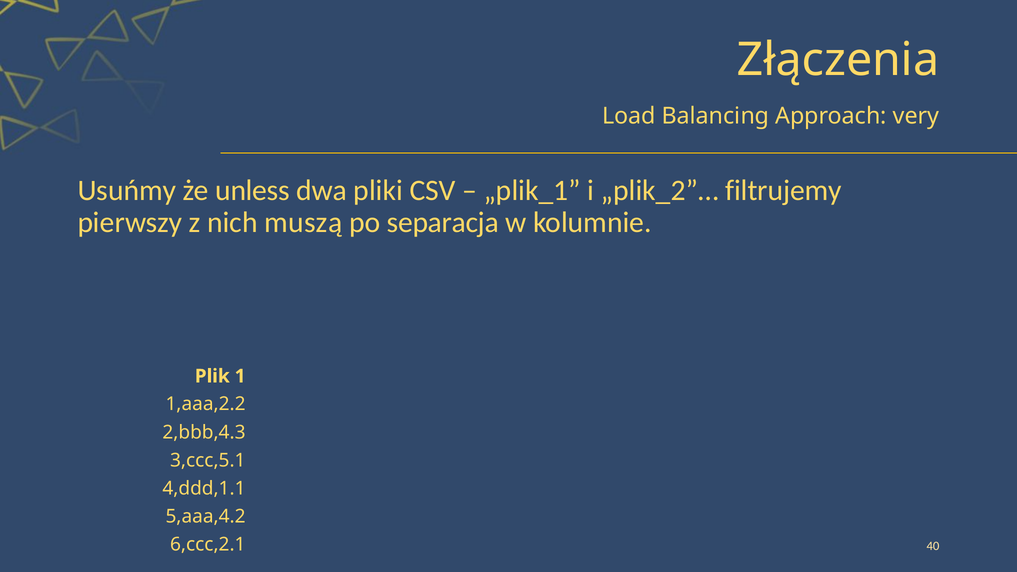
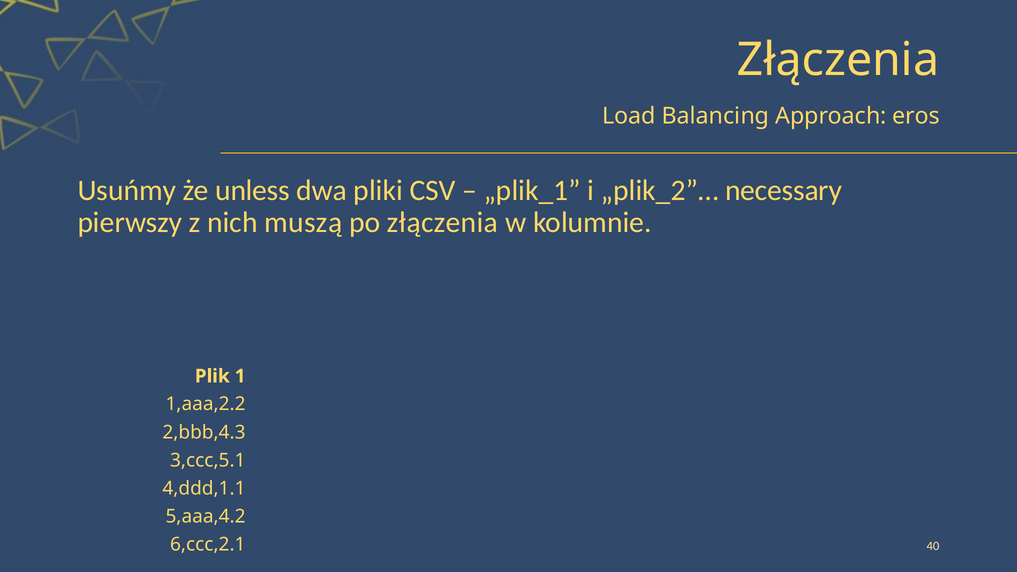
very: very -> eros
filtrujemy: filtrujemy -> necessary
po separacja: separacja -> złączenia
